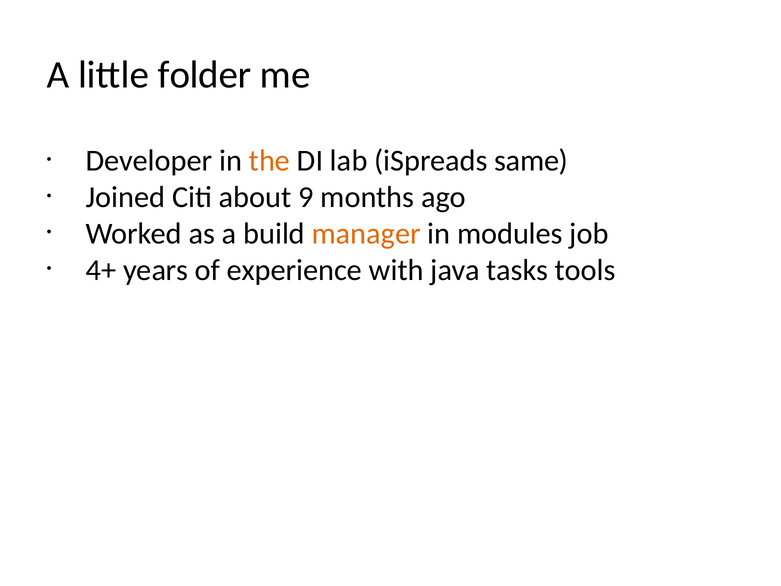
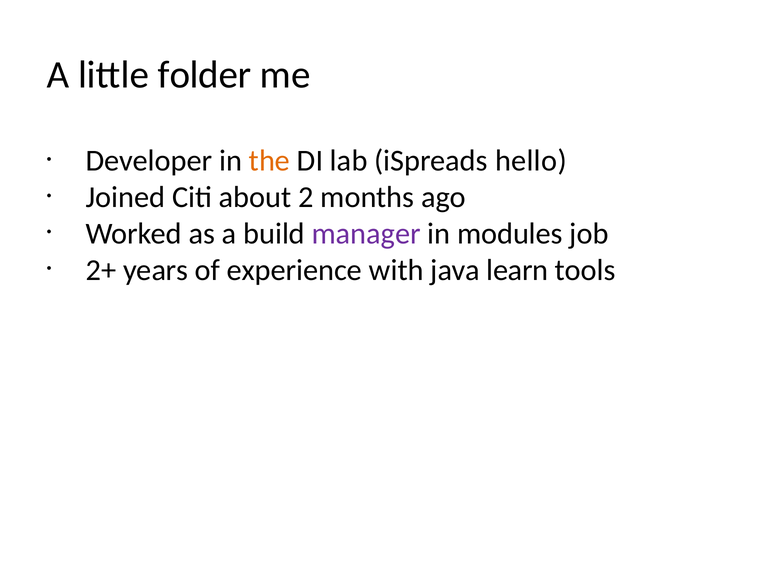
same: same -> hello
9: 9 -> 2
manager colour: orange -> purple
4+: 4+ -> 2+
tasks: tasks -> learn
